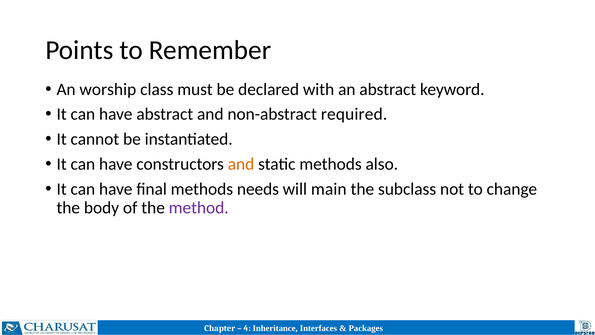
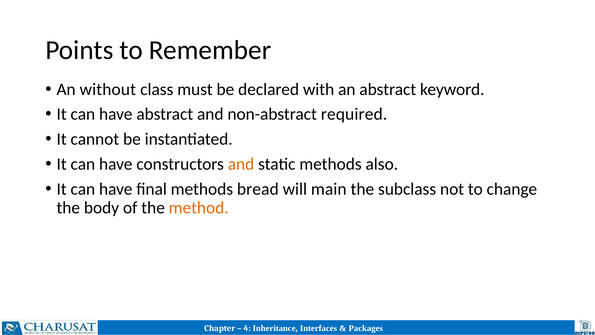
worship: worship -> without
needs: needs -> bread
method colour: purple -> orange
